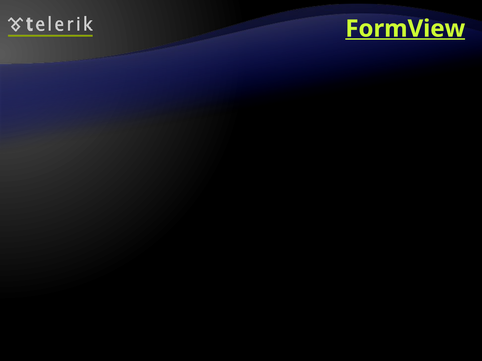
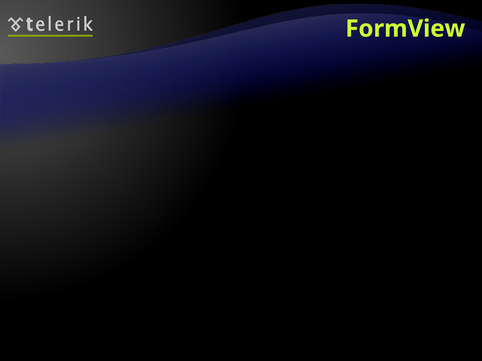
FormView underline: present -> none
